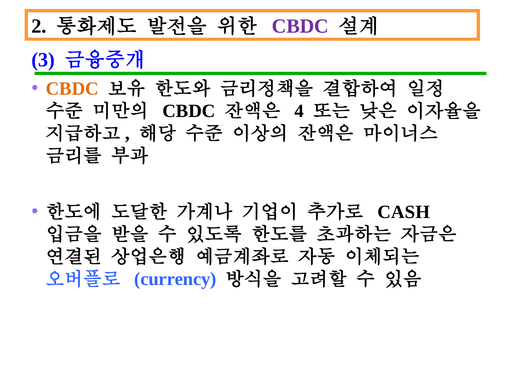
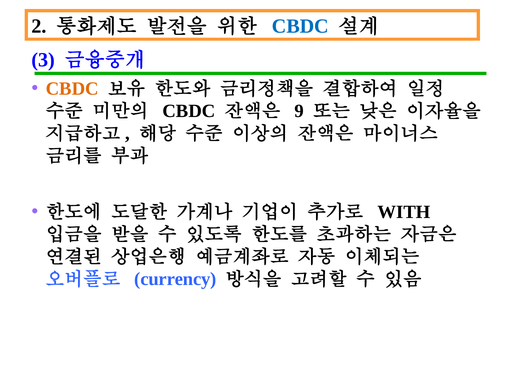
CBDC at (300, 26) colour: purple -> blue
4: 4 -> 9
CASH: CASH -> WITH
